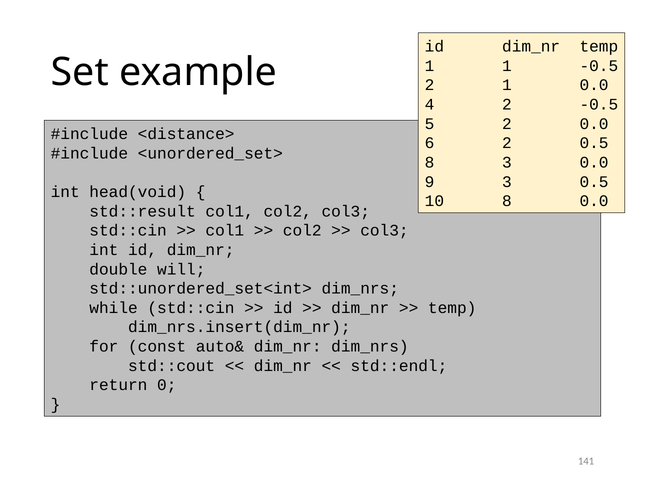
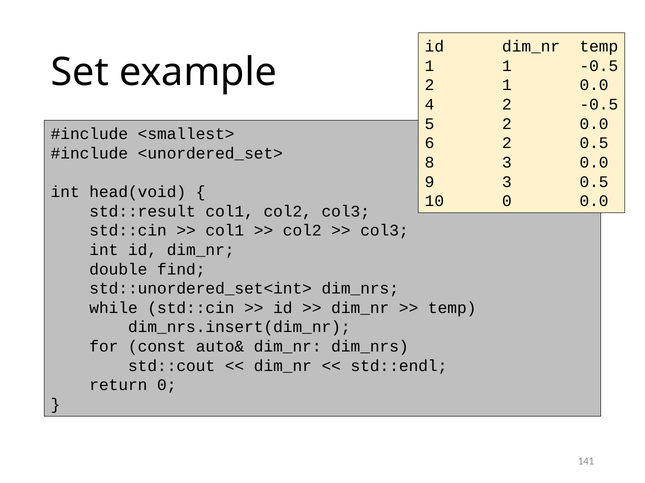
<distance>: <distance> -> <smallest>
10 8: 8 -> 0
will: will -> find
